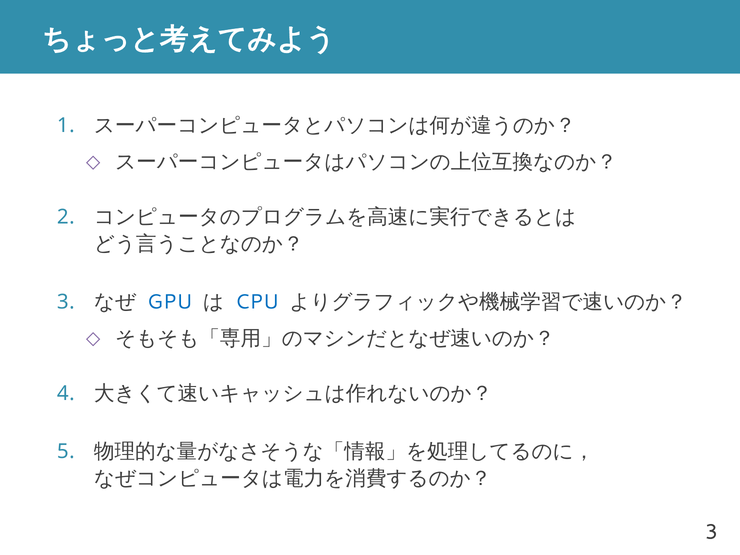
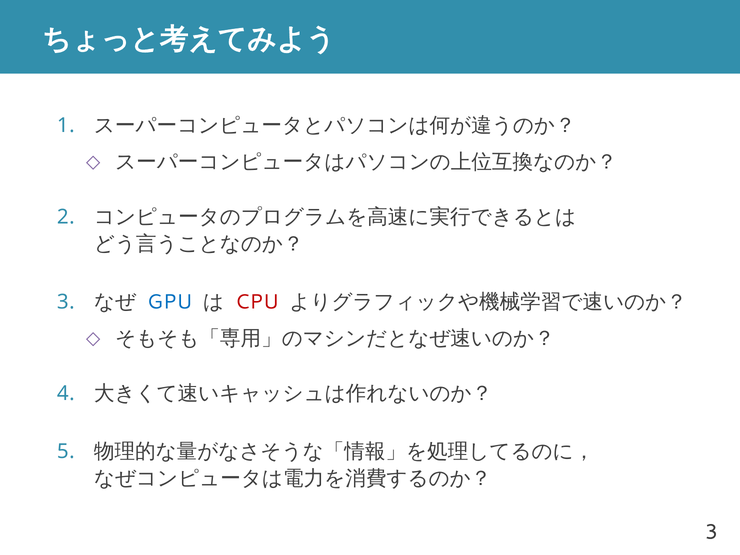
CPU colour: blue -> red
